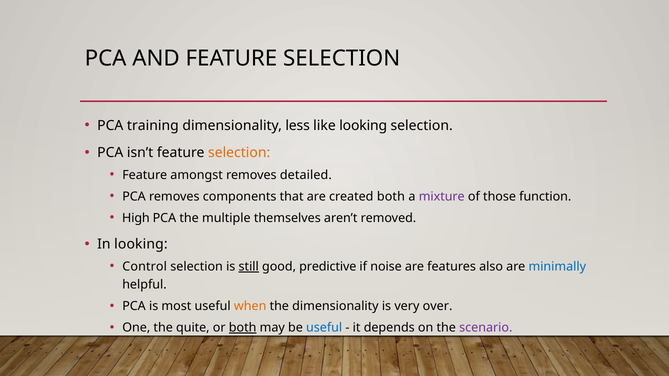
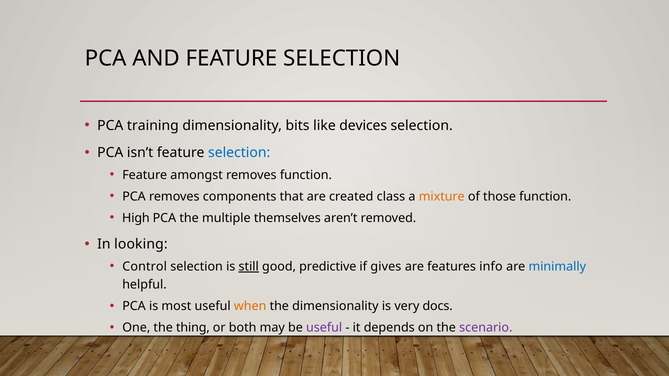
less: less -> bits
like looking: looking -> devices
selection at (239, 153) colour: orange -> blue
removes detailed: detailed -> function
created both: both -> class
mixture colour: purple -> orange
noise: noise -> gives
also: also -> info
over: over -> docs
quite: quite -> thing
both at (243, 328) underline: present -> none
useful at (324, 328) colour: blue -> purple
